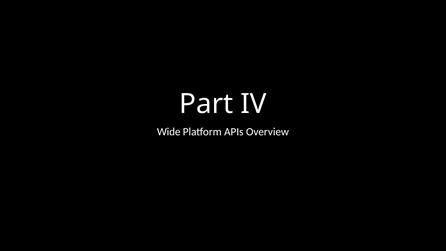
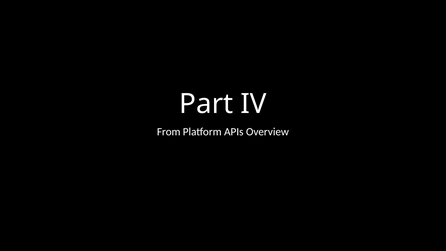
Wide: Wide -> From
